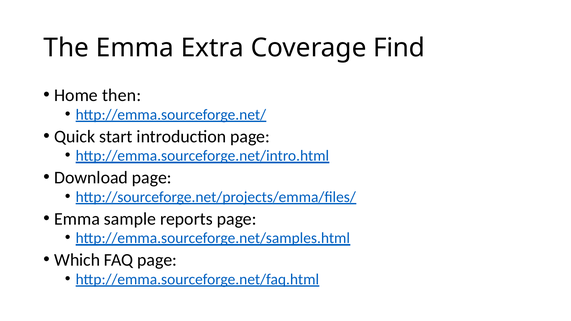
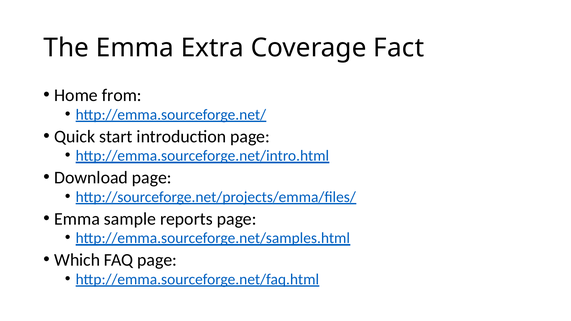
Find: Find -> Fact
then: then -> from
